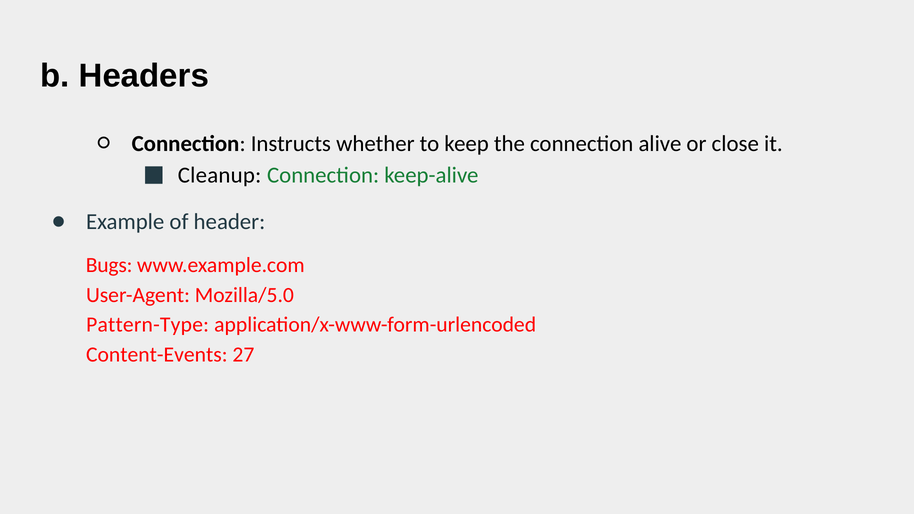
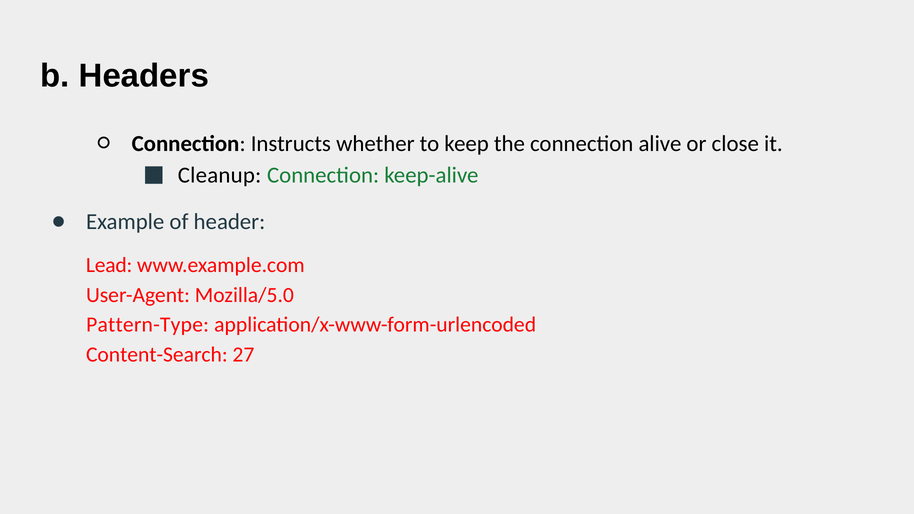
Bugs: Bugs -> Lead
Content-Events: Content-Events -> Content-Search
